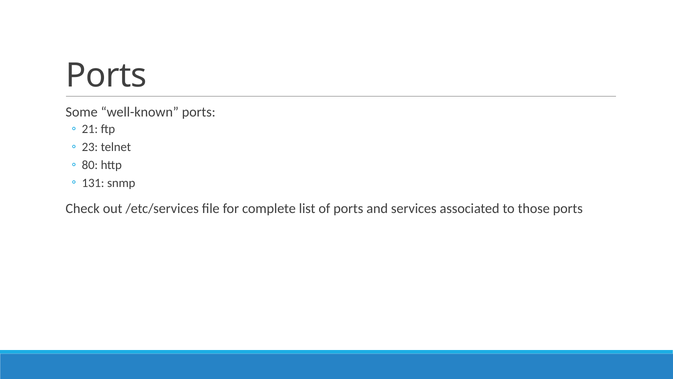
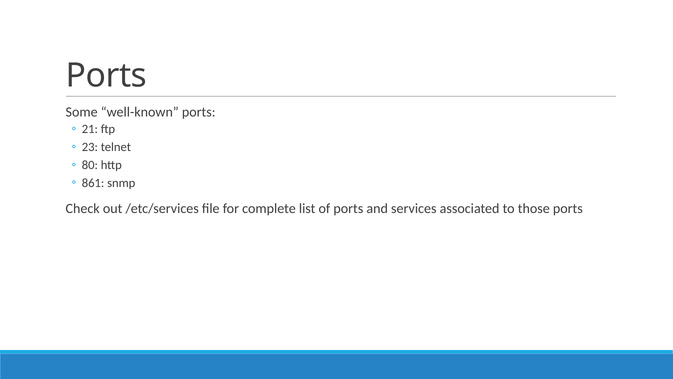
131: 131 -> 861
